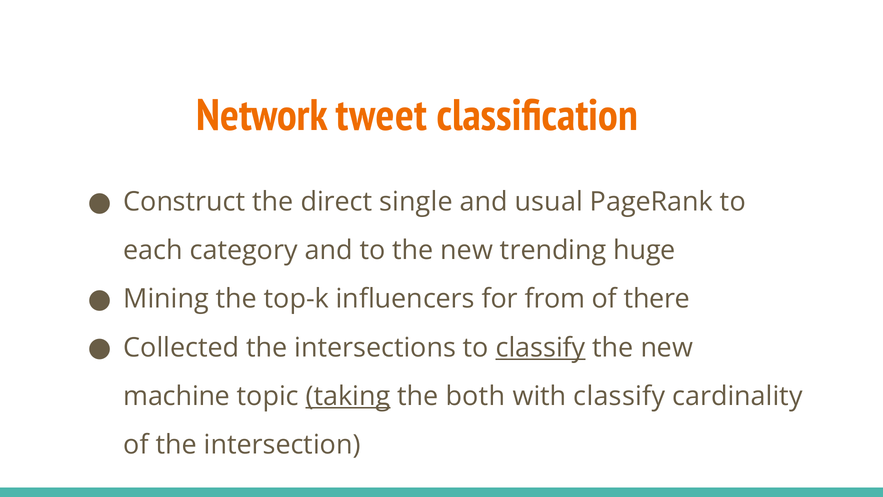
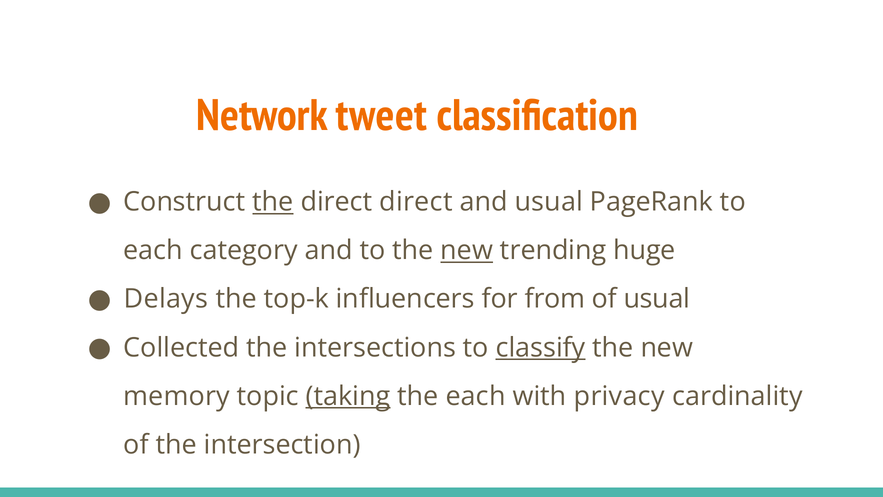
the at (273, 202) underline: none -> present
direct single: single -> direct
new at (467, 250) underline: none -> present
Mining: Mining -> Delays
of there: there -> usual
machine: machine -> memory
the both: both -> each
with classify: classify -> privacy
